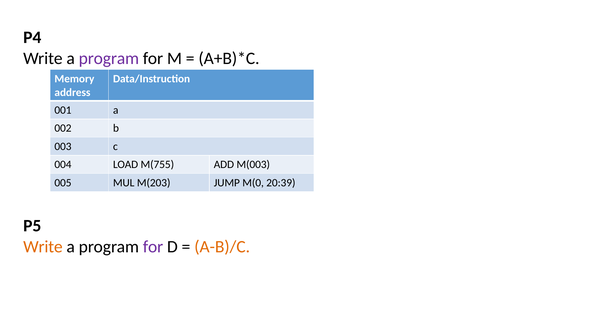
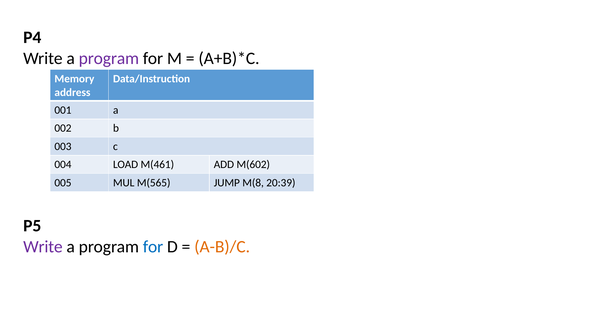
M(755: M(755 -> M(461
M(003: M(003 -> M(602
M(203: M(203 -> M(565
M(0: M(0 -> M(8
Write at (43, 247) colour: orange -> purple
for at (153, 247) colour: purple -> blue
